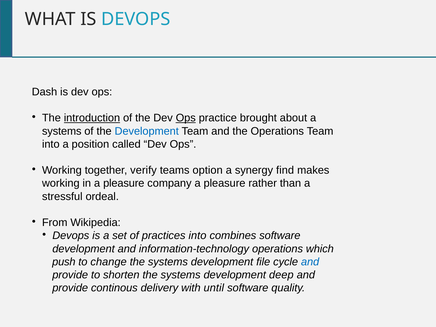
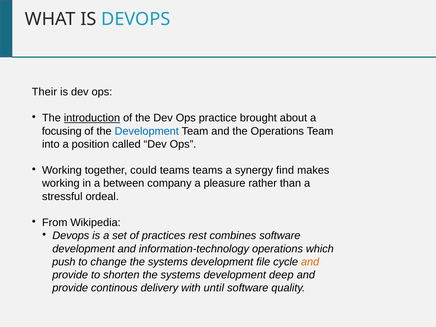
Dash: Dash -> Their
Ops at (186, 118) underline: present -> none
systems at (62, 131): systems -> focusing
verify: verify -> could
teams option: option -> teams
in a pleasure: pleasure -> between
practices into: into -> rest
and at (310, 262) colour: blue -> orange
